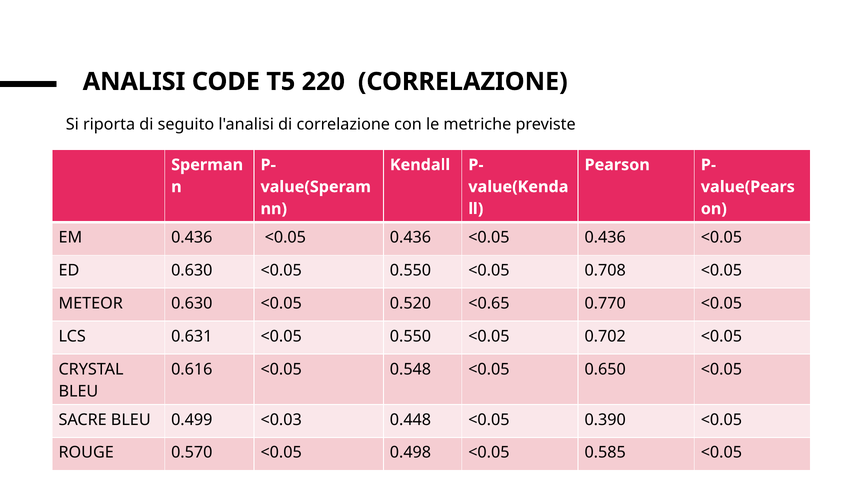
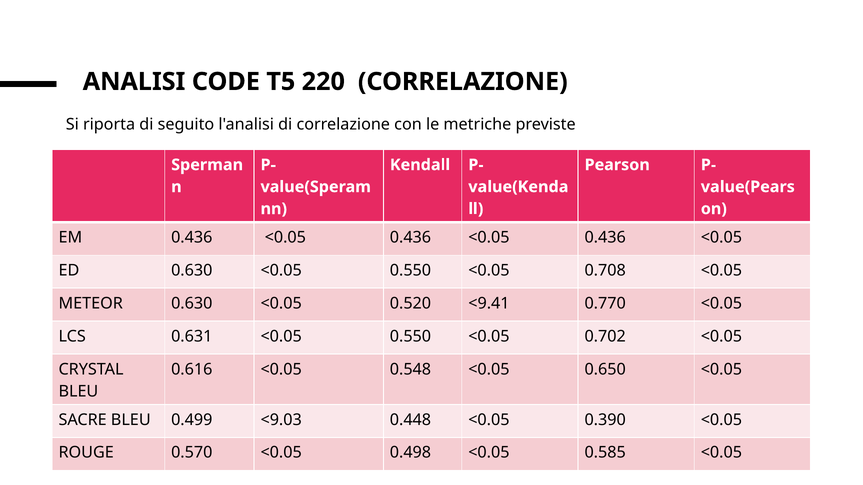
<0.65: <0.65 -> <9.41
<0.03: <0.03 -> <9.03
